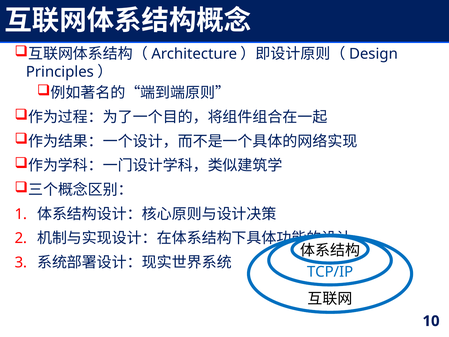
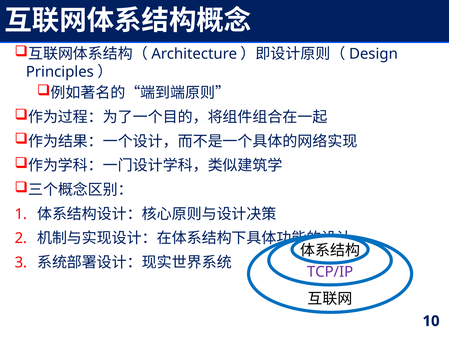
TCP/IP colour: blue -> purple
